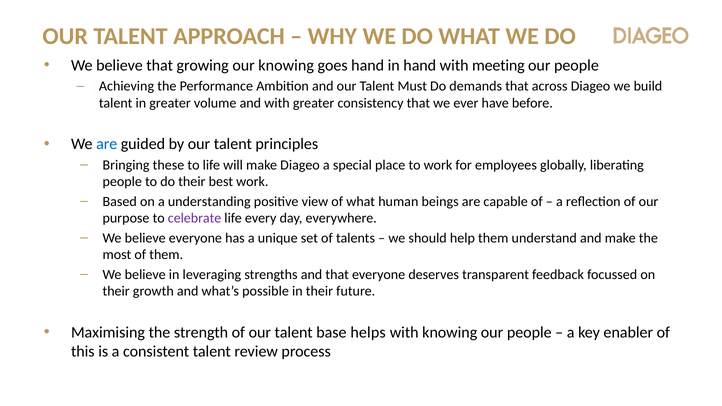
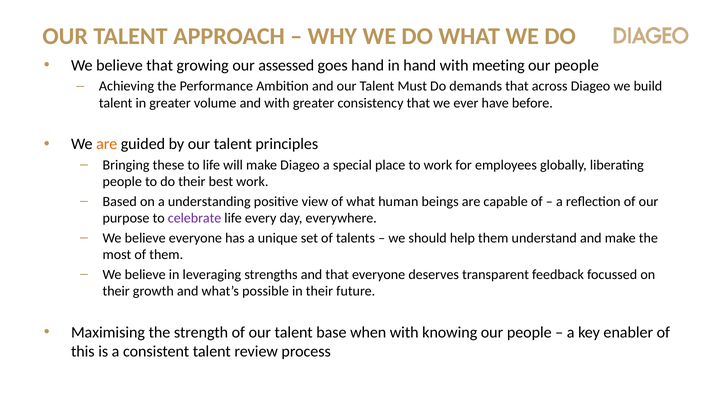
our knowing: knowing -> assessed
are at (107, 144) colour: blue -> orange
helps: helps -> when
